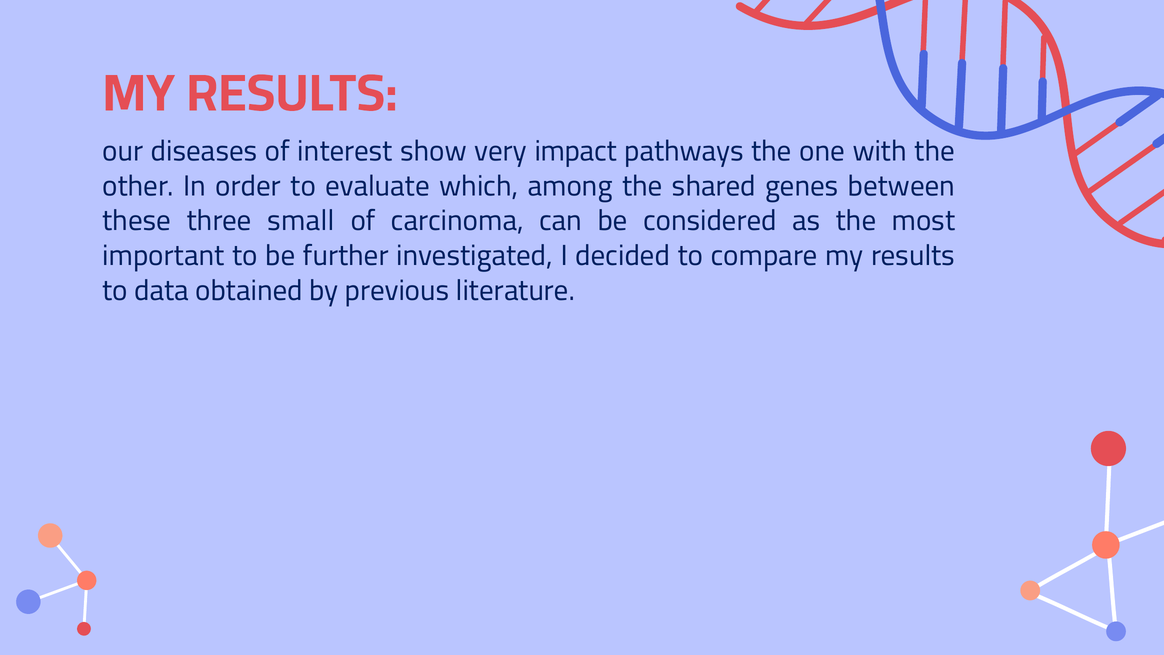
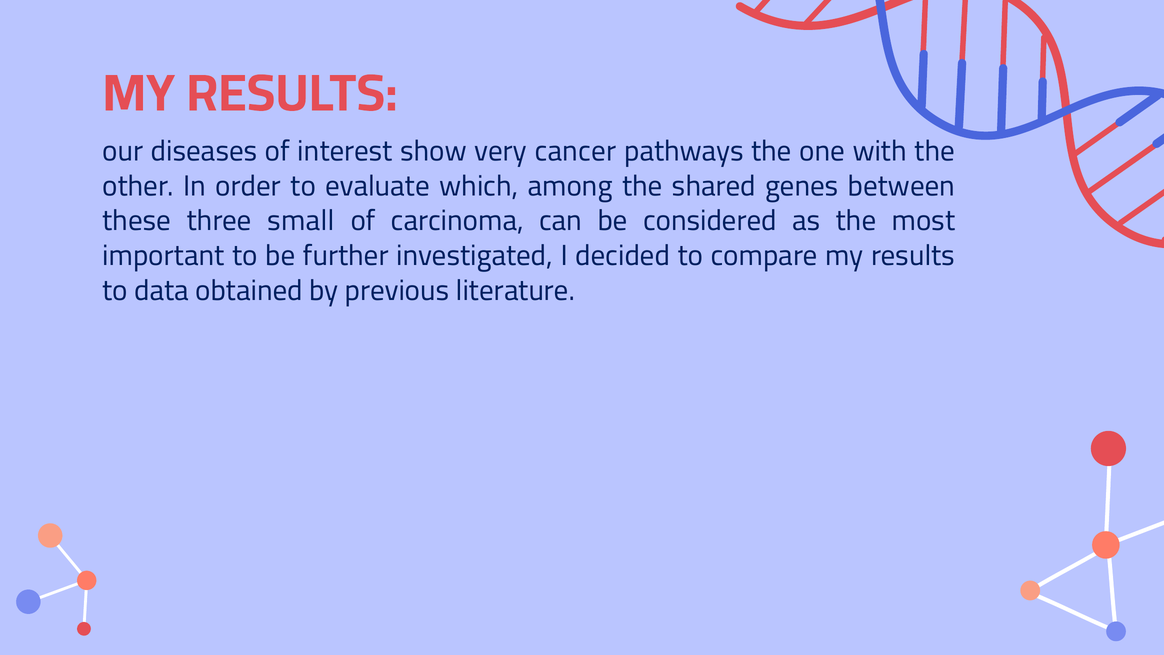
impact: impact -> cancer
